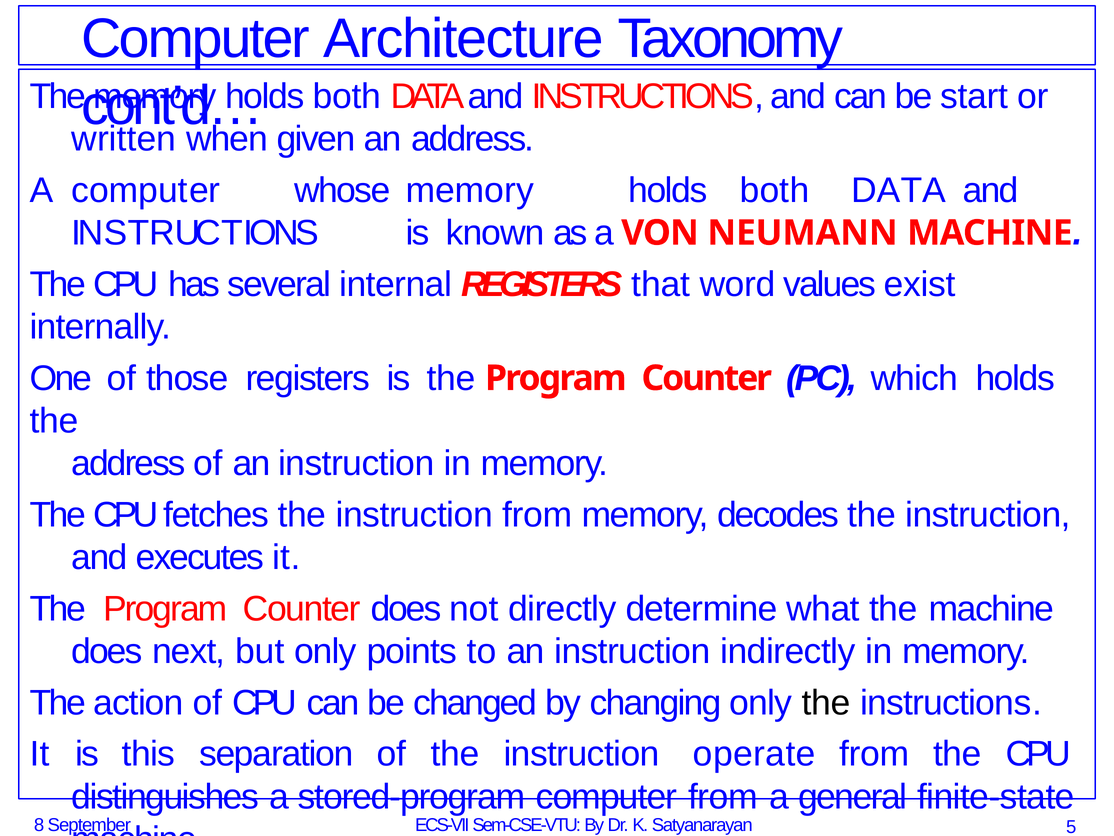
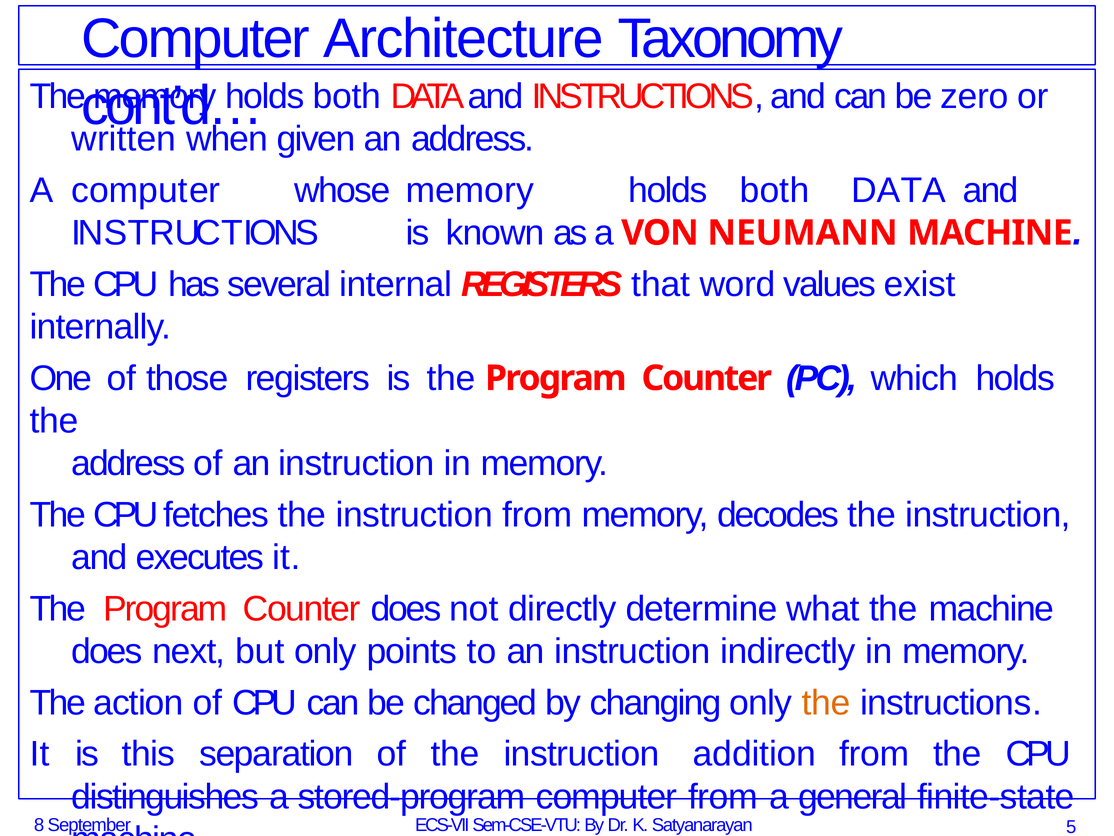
start: start -> zero
the at (826, 702) colour: black -> orange
operate: operate -> addition
